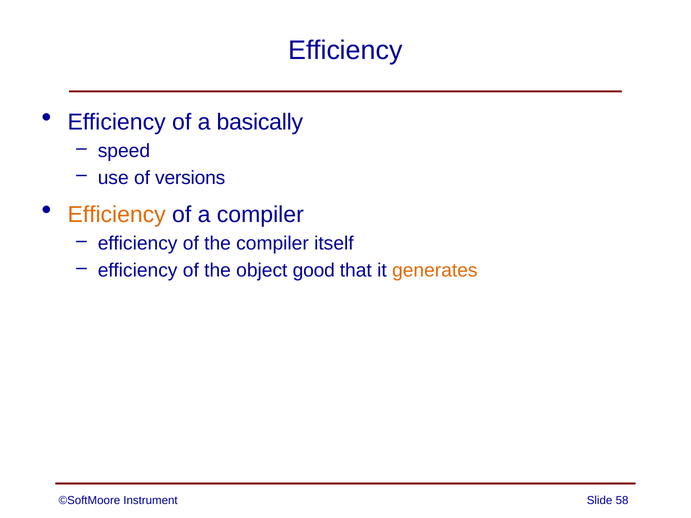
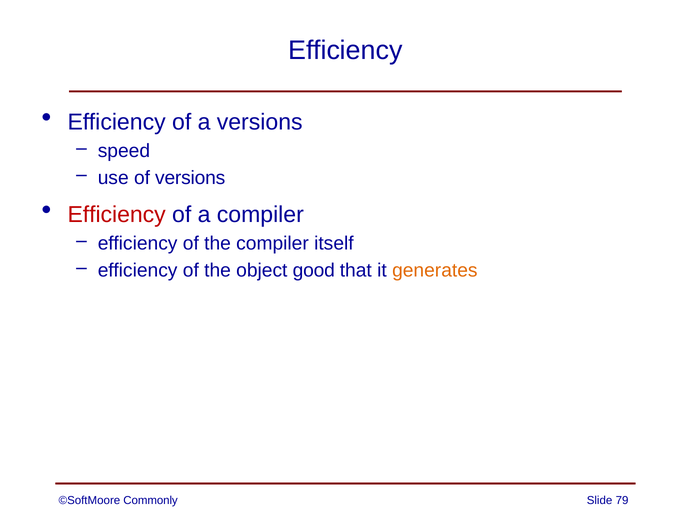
a basically: basically -> versions
Efficiency at (117, 215) colour: orange -> red
Instrument: Instrument -> Commonly
58: 58 -> 79
